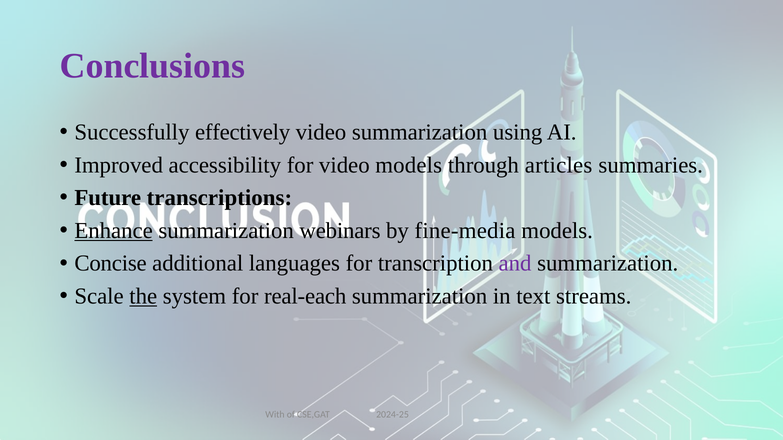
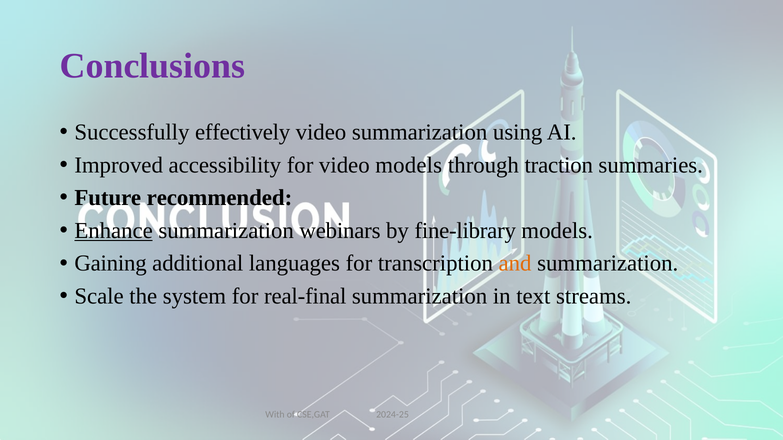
articles: articles -> traction
transcriptions: transcriptions -> recommended
fine-media: fine-media -> fine-library
Concise: Concise -> Gaining
and colour: purple -> orange
the underline: present -> none
real-each: real-each -> real-final
